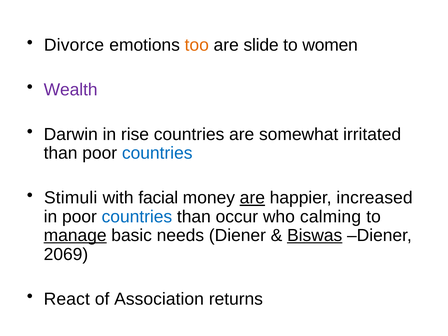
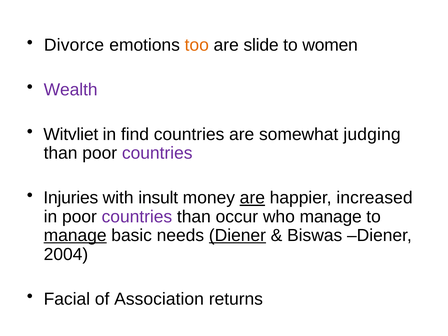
Darwin: Darwin -> Witvliet
rise: rise -> find
irritated: irritated -> judging
countries at (157, 153) colour: blue -> purple
Stimuli: Stimuli -> Injuries
facial: facial -> insult
countries at (137, 217) colour: blue -> purple
who calming: calming -> manage
Diener at (237, 235) underline: none -> present
Biswas underline: present -> none
2069: 2069 -> 2004
React: React -> Facial
